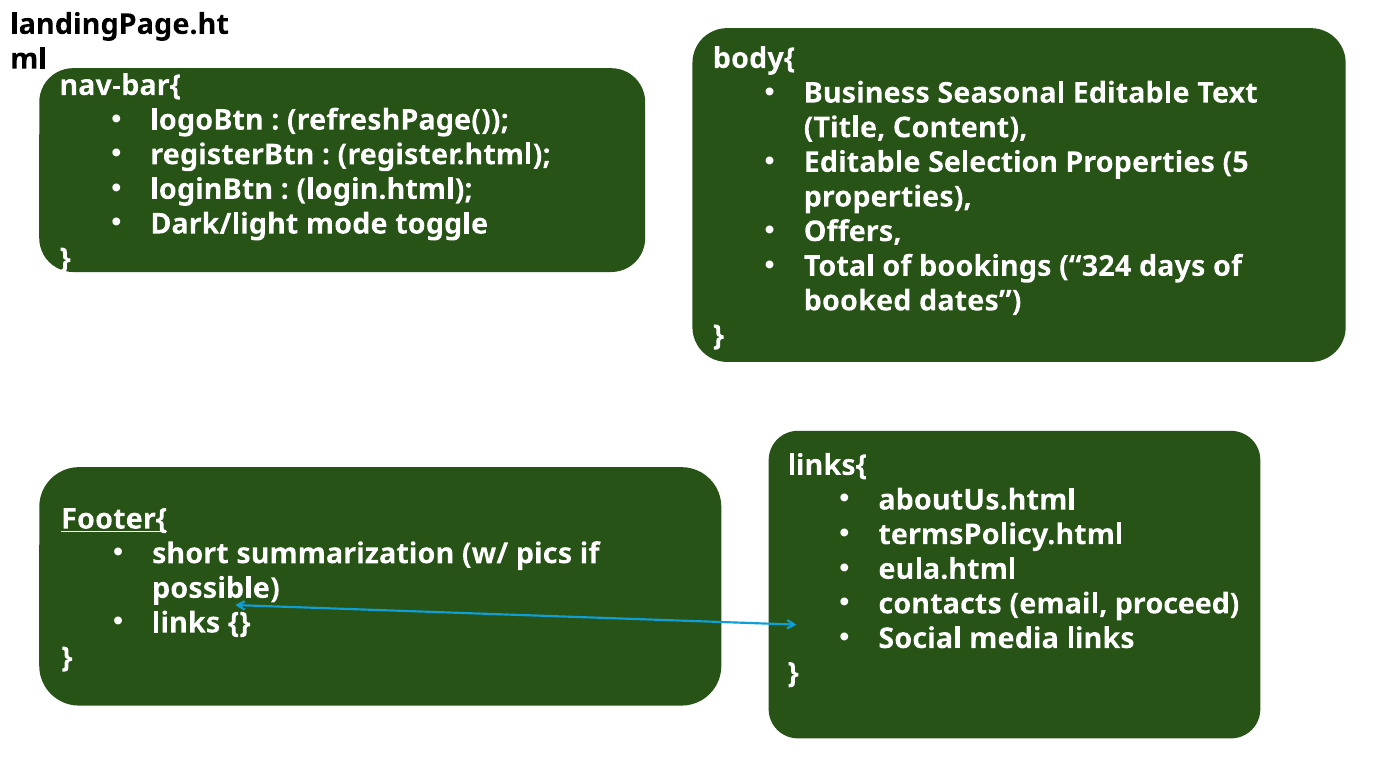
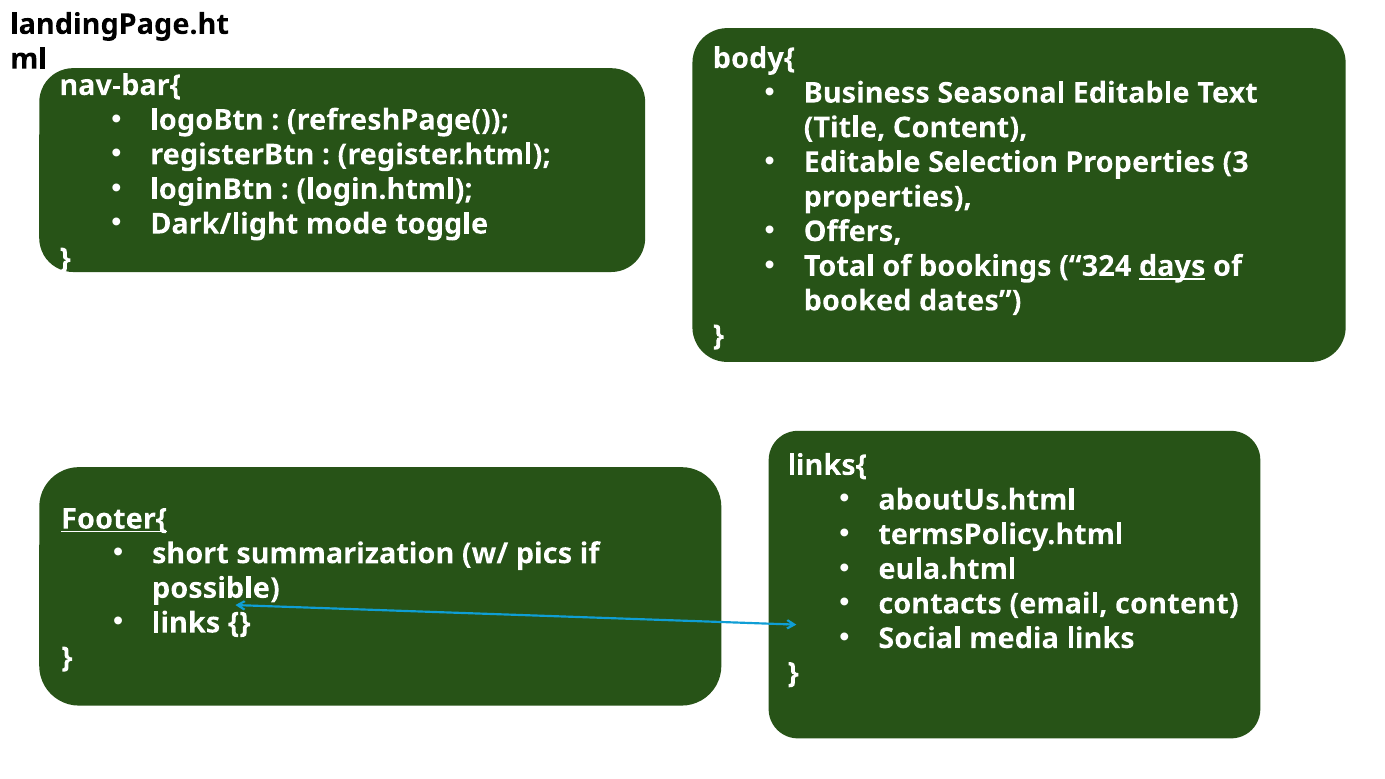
5: 5 -> 3
days underline: none -> present
email proceed: proceed -> content
